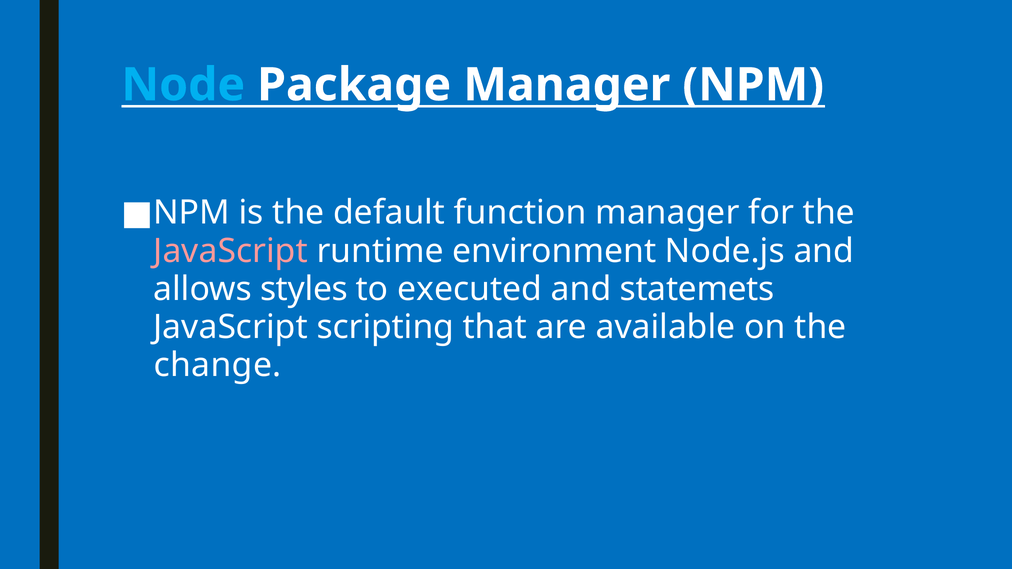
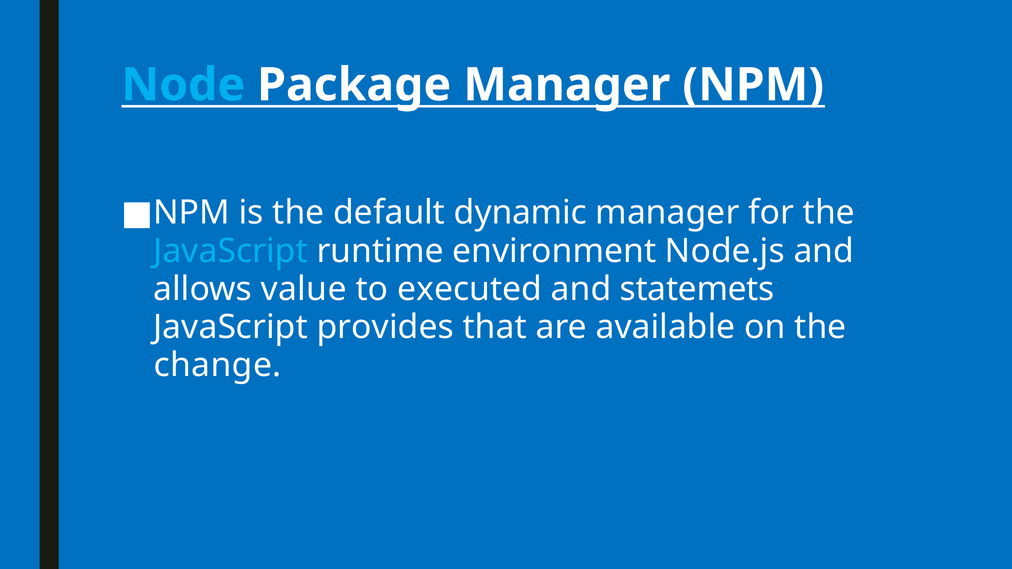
function: function -> dynamic
JavaScript at (231, 251) colour: pink -> light blue
styles: styles -> value
scripting: scripting -> provides
